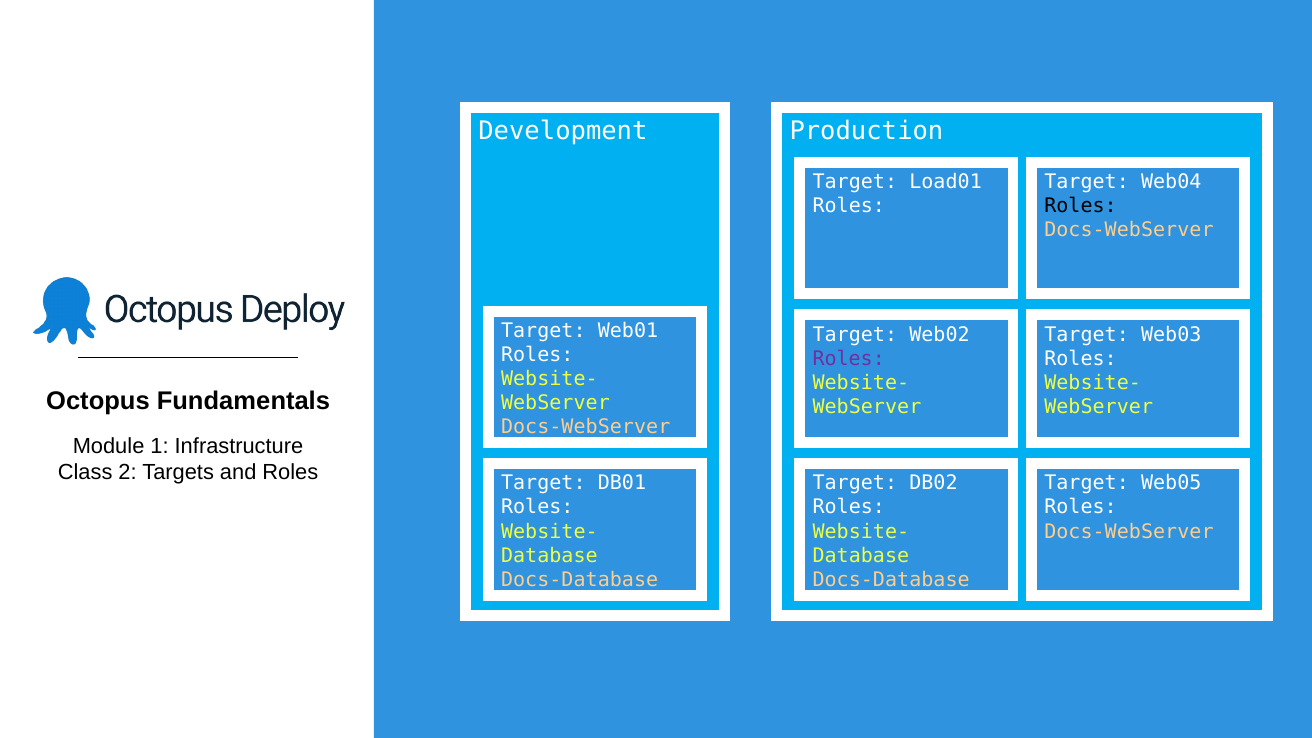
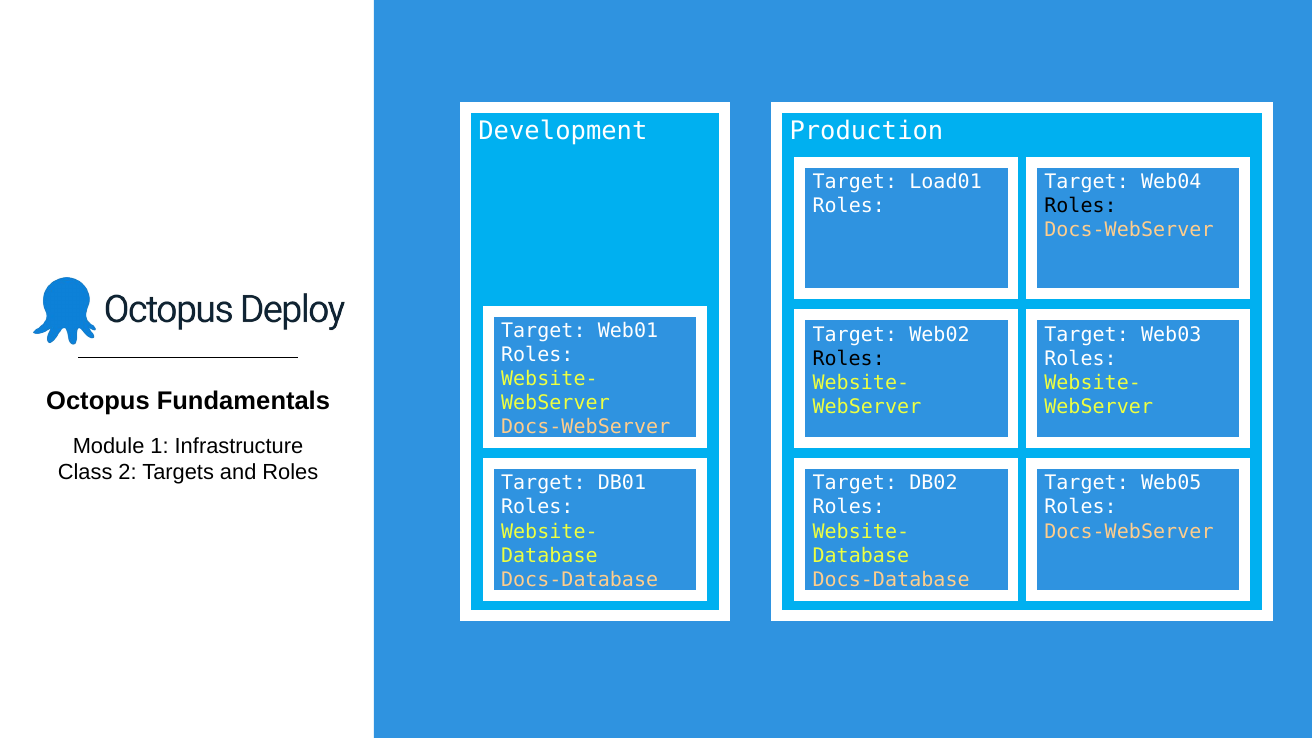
Roles at (849, 359) colour: purple -> black
